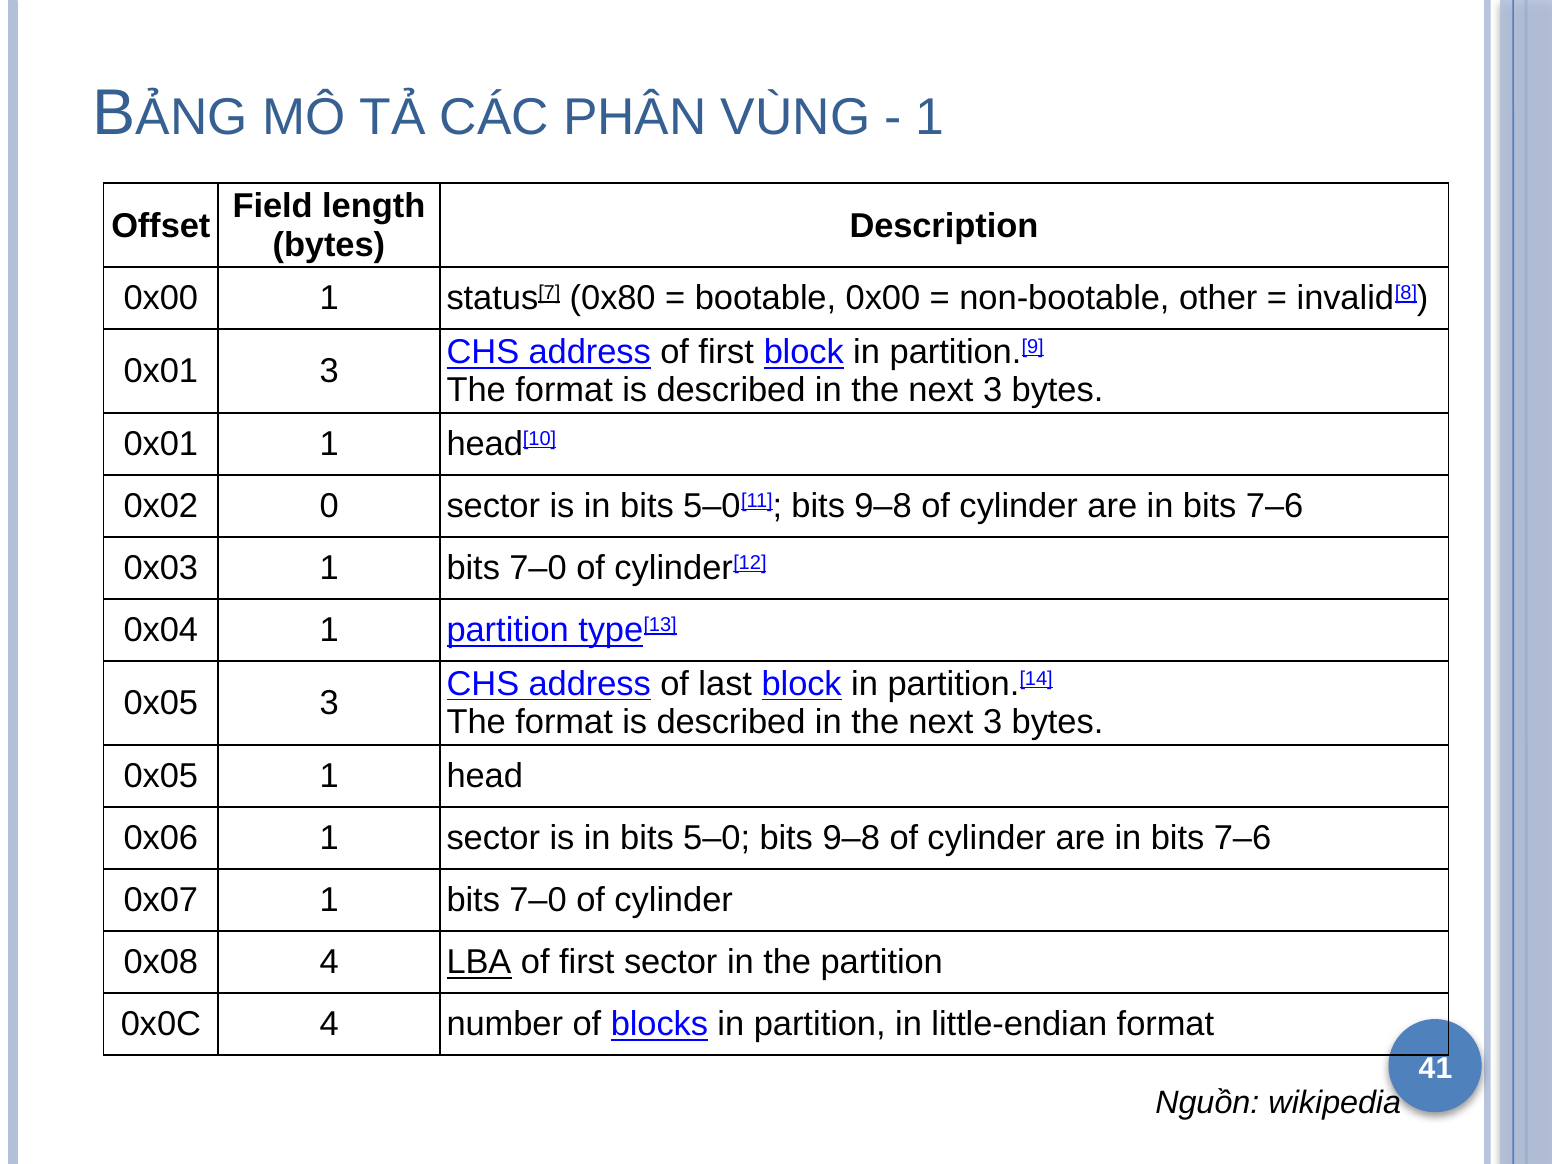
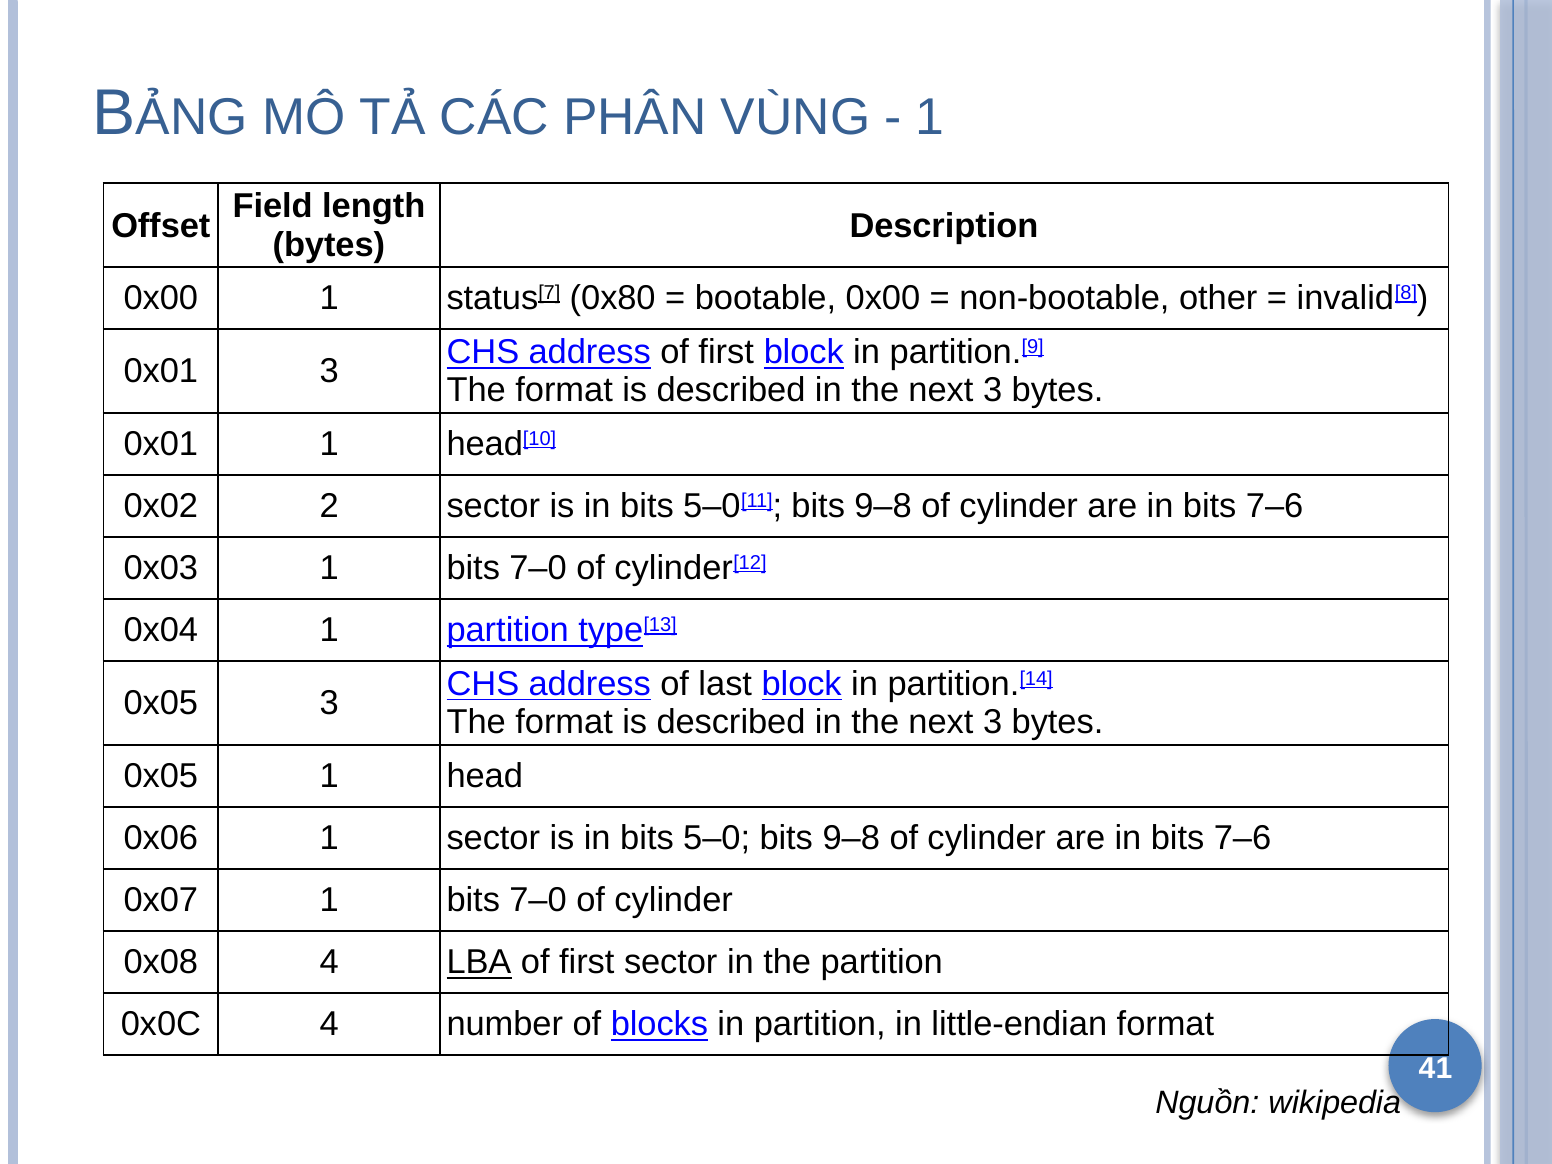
0: 0 -> 2
